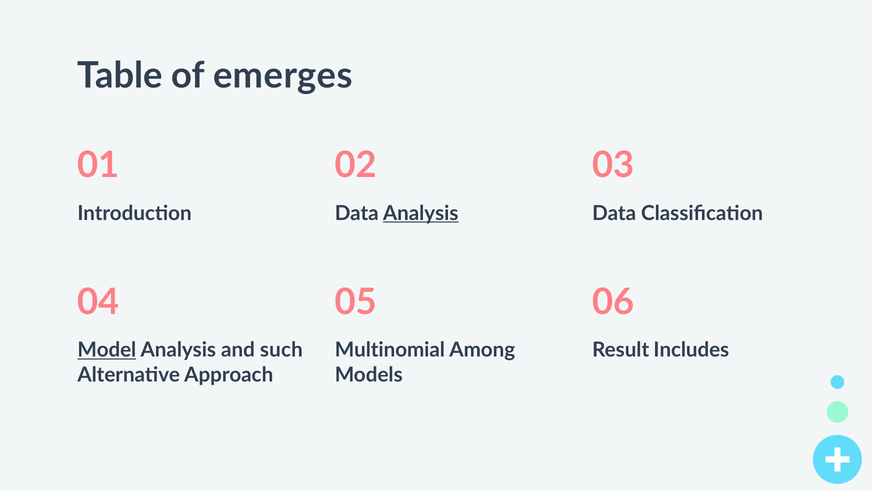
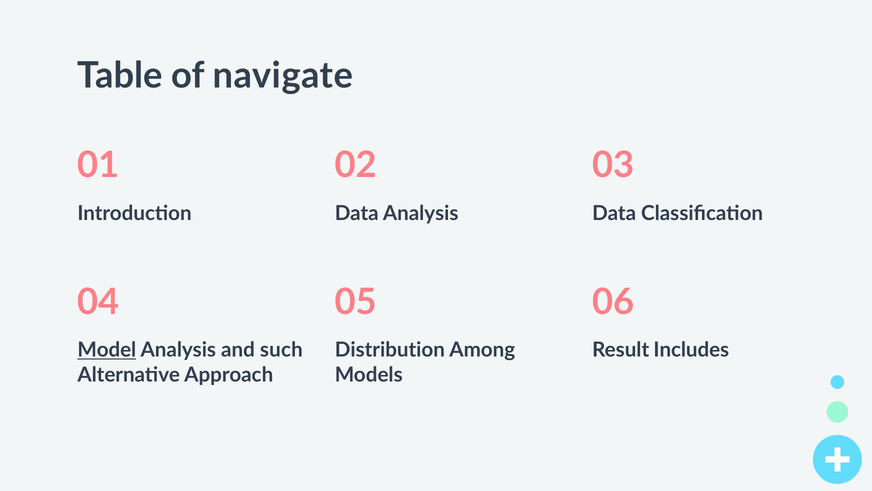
emerges: emerges -> navigate
Analysis at (421, 213) underline: present -> none
Multinomial: Multinomial -> Distribution
